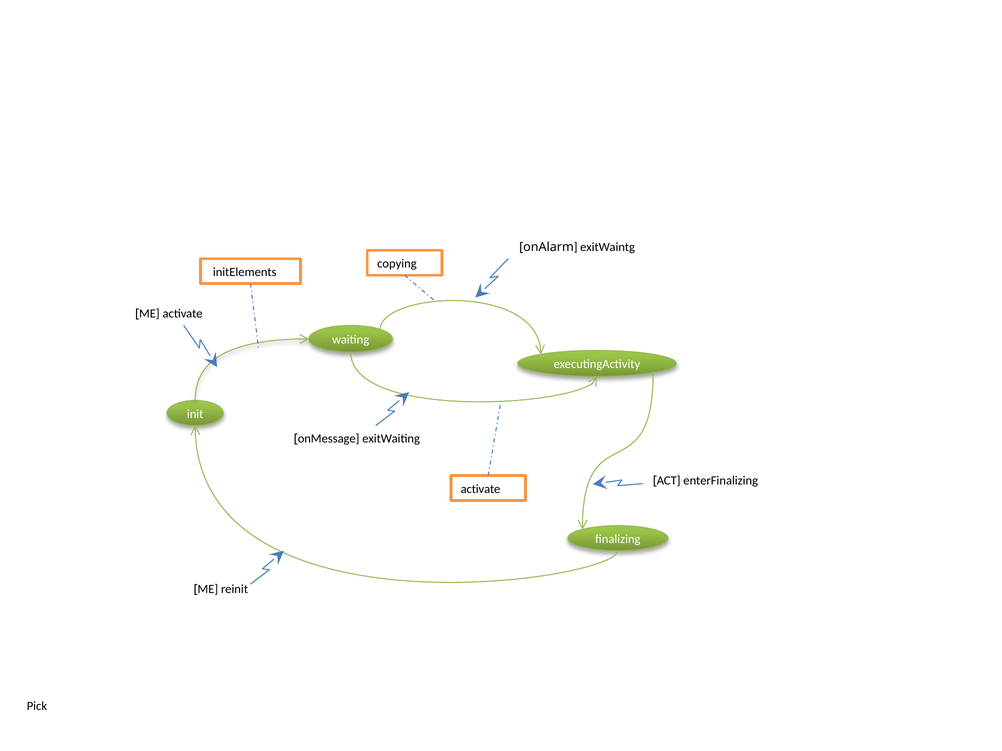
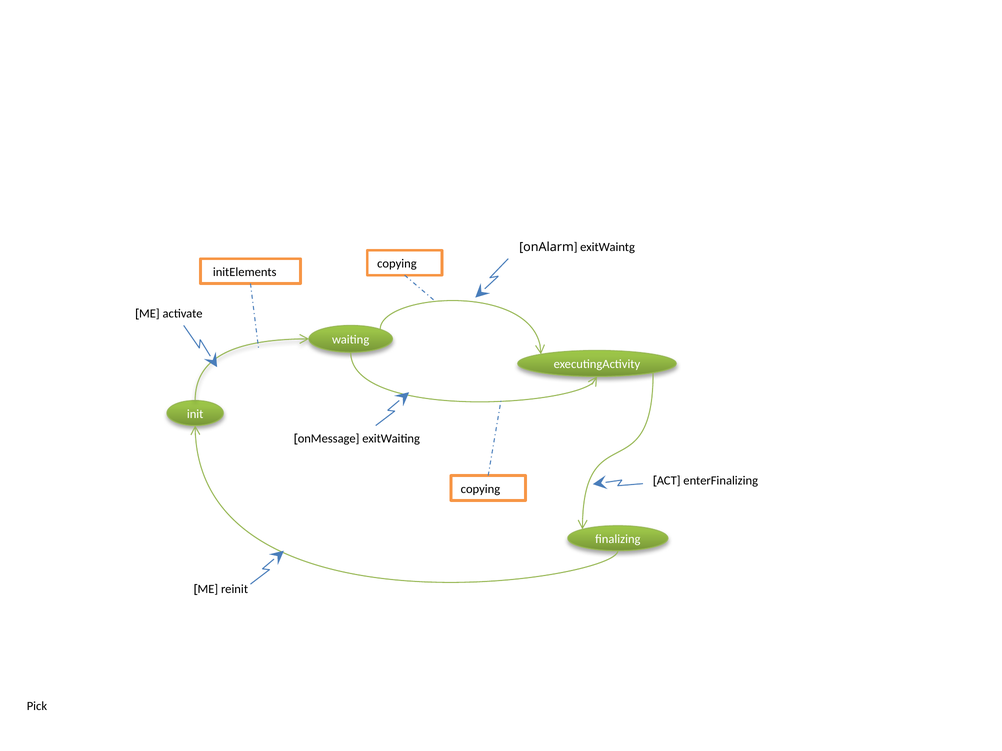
activate at (481, 489): activate -> copying
